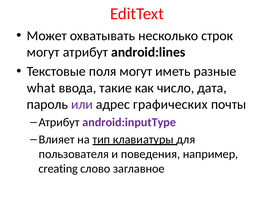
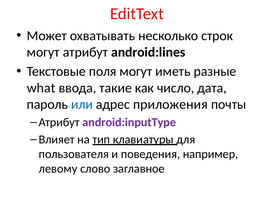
или colour: purple -> blue
графических: графических -> приложения
creating: creating -> левому
